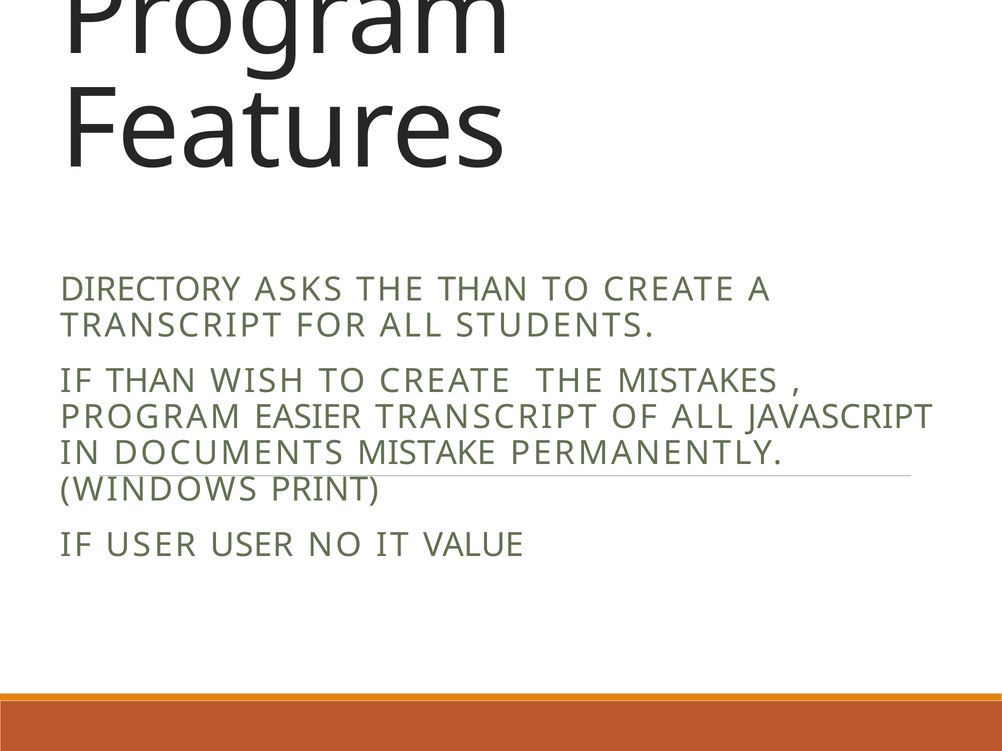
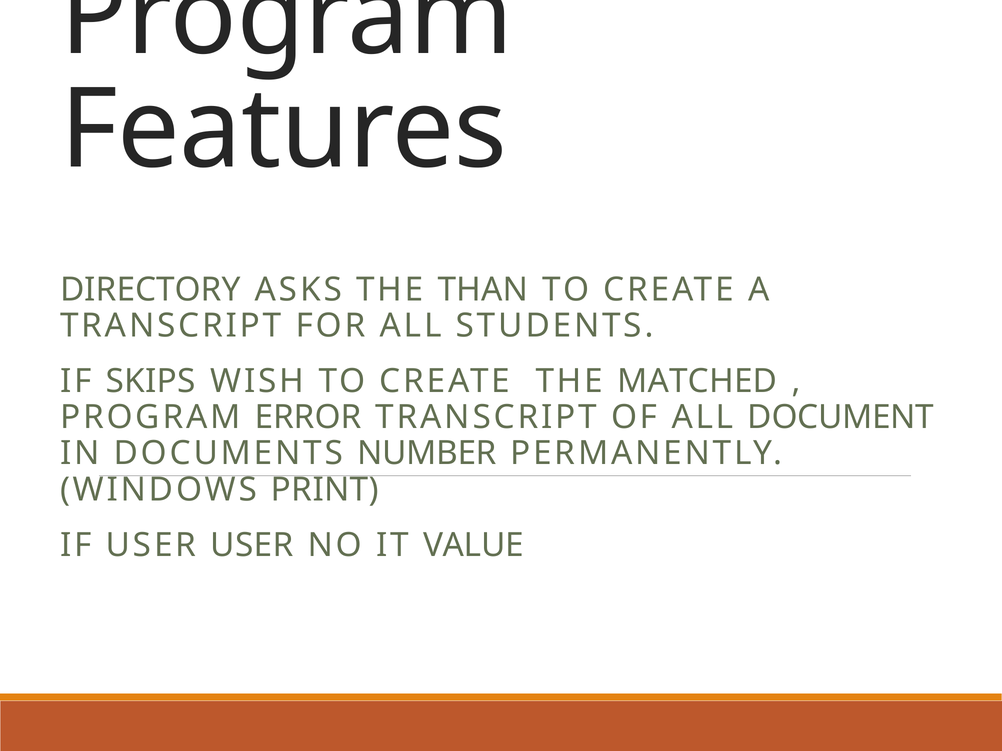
IF THAN: THAN -> SKIPS
MISTAKES: MISTAKES -> MATCHED
EASIER: EASIER -> ERROR
JAVASCRIPT: JAVASCRIPT -> DOCUMENT
MISTAKE: MISTAKE -> NUMBER
